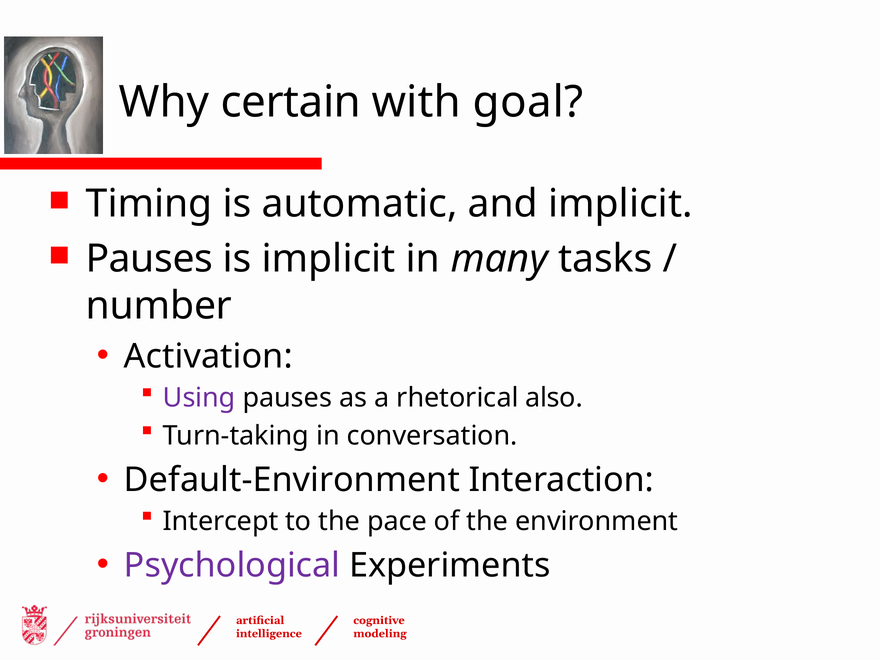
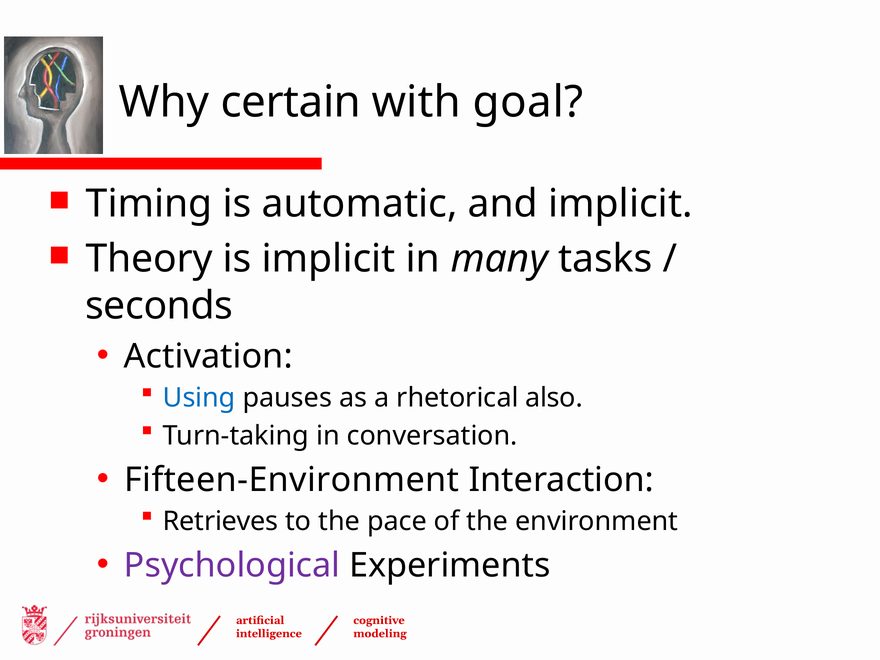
Pauses at (149, 259): Pauses -> Theory
number: number -> seconds
Using colour: purple -> blue
Default-Environment: Default-Environment -> Fifteen-Environment
Intercept: Intercept -> Retrieves
